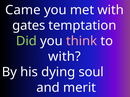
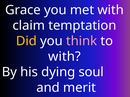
Came: Came -> Grace
gates: gates -> claim
Did colour: light green -> yellow
